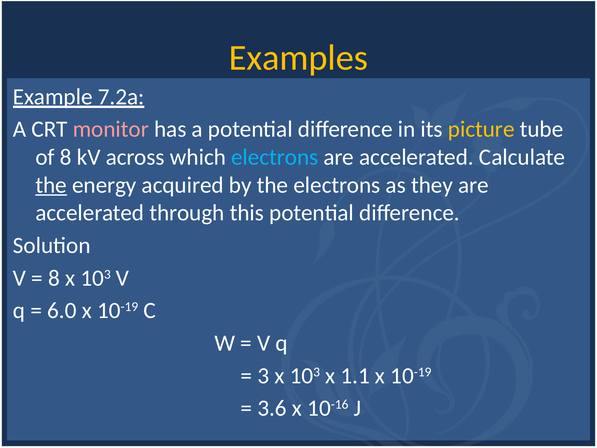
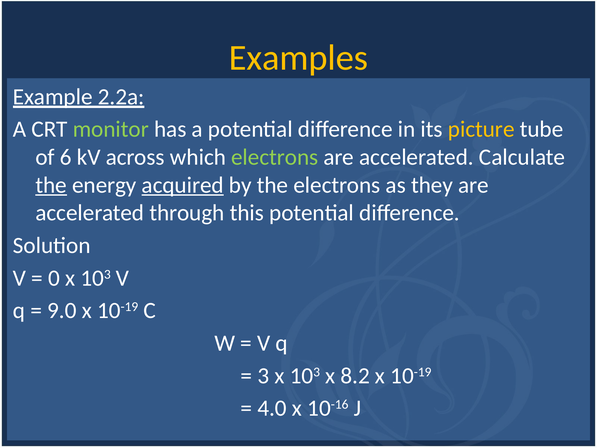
7.2a: 7.2a -> 2.2a
monitor colour: pink -> light green
of 8: 8 -> 6
electrons at (275, 157) colour: light blue -> light green
acquired underline: none -> present
8 at (54, 278): 8 -> 0
6.0: 6.0 -> 9.0
1.1: 1.1 -> 8.2
3.6: 3.6 -> 4.0
